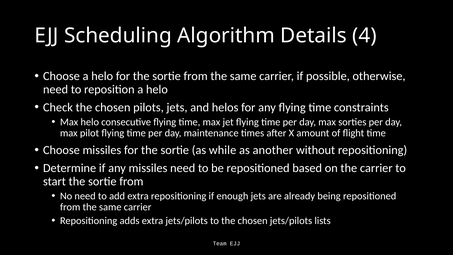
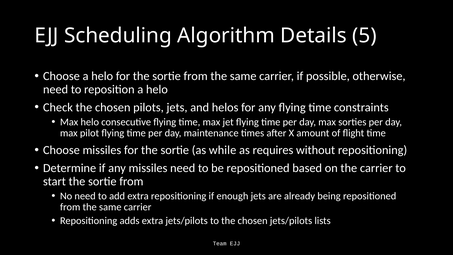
4: 4 -> 5
another: another -> requires
